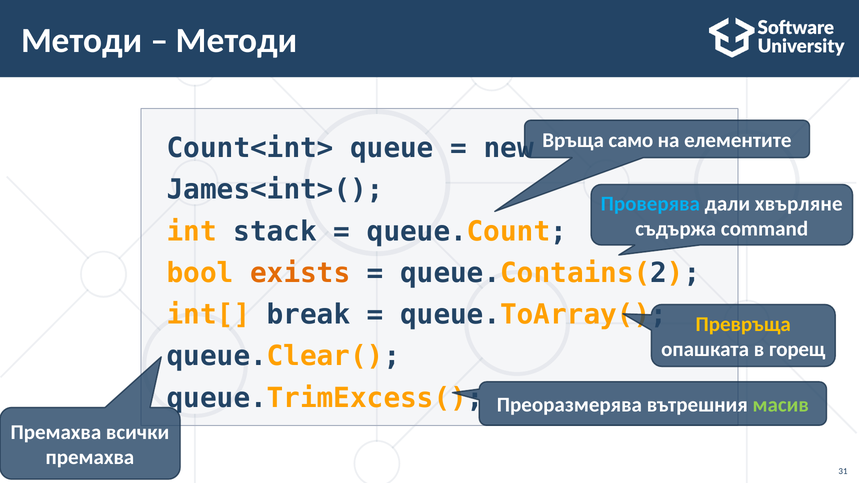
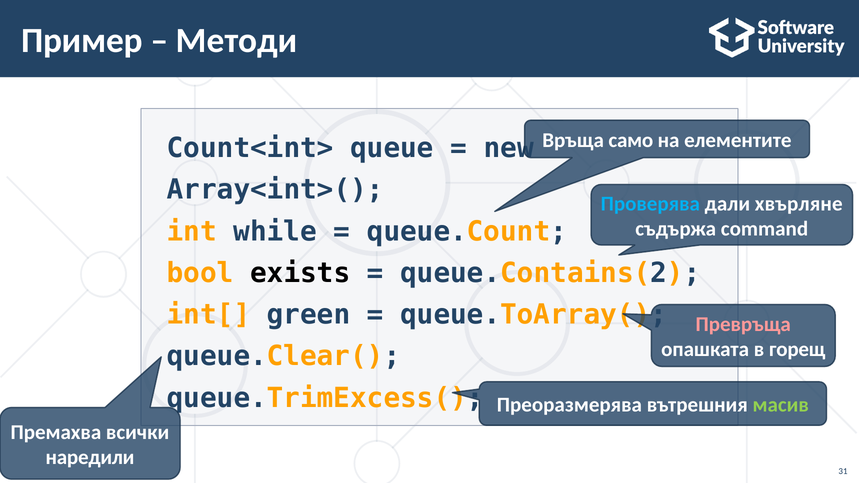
Методи at (82, 41): Методи -> Пример
James<int>(: James<int>( -> Array<int>(
stack: stack -> while
exists colour: orange -> black
break: break -> green
Превръща colour: yellow -> pink
премахва at (90, 458): премахва -> наредили
